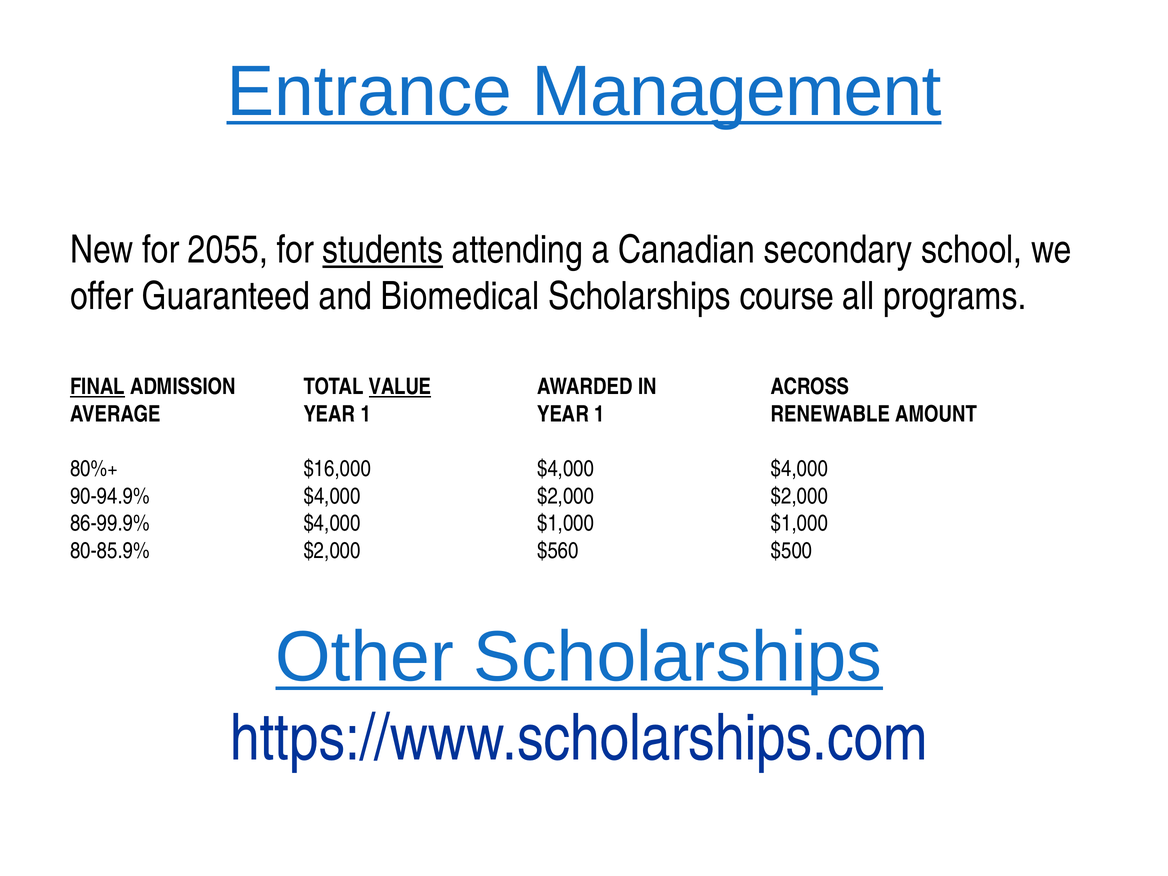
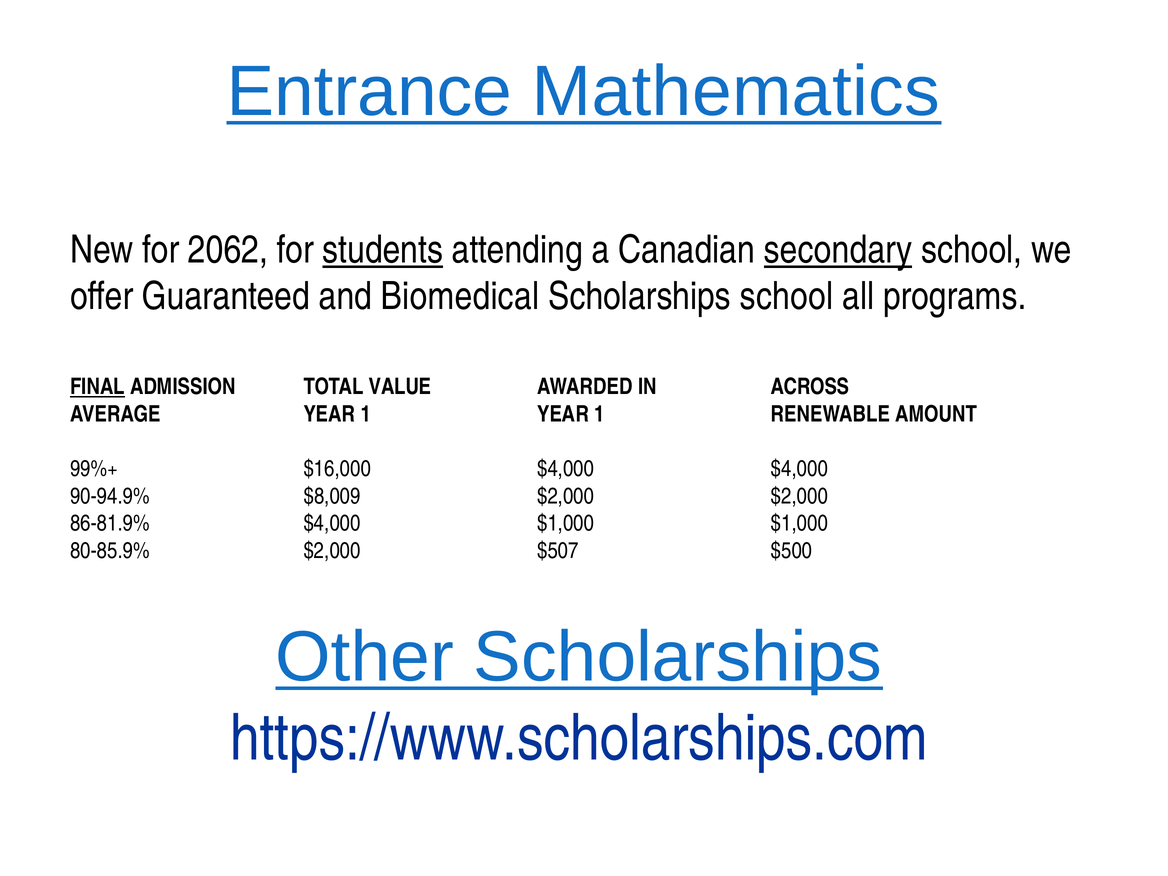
Management: Management -> Mathematics
2055: 2055 -> 2062
secondary underline: none -> present
Scholarships course: course -> school
VALUE underline: present -> none
80%+: 80%+ -> 99%+
90-94.9% $4,000: $4,000 -> $8,009
86-99.9%: 86-99.9% -> 86-81.9%
$560: $560 -> $507
